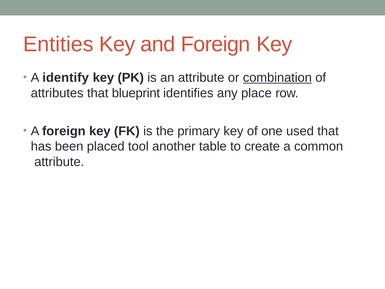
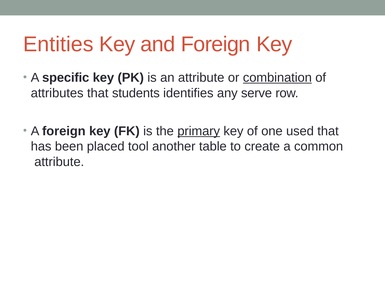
identify: identify -> specific
blueprint: blueprint -> students
place: place -> serve
primary underline: none -> present
